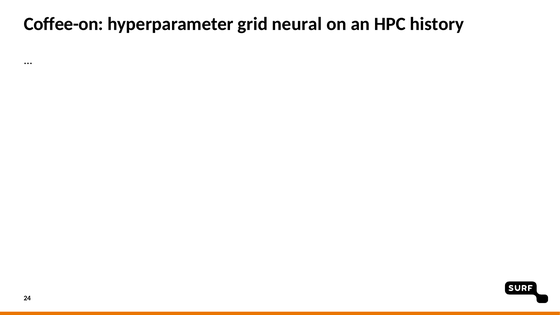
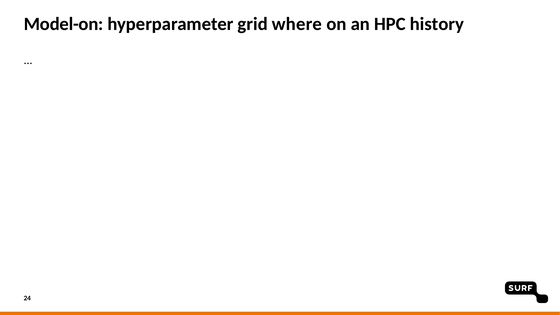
Coffee-on: Coffee-on -> Model-on
neural: neural -> where
